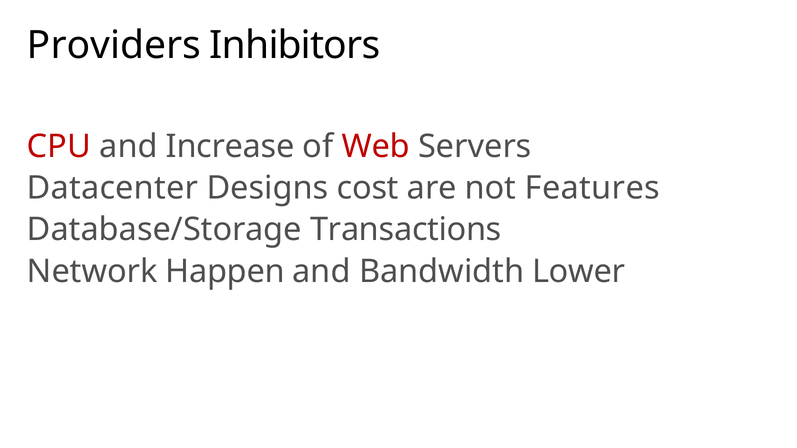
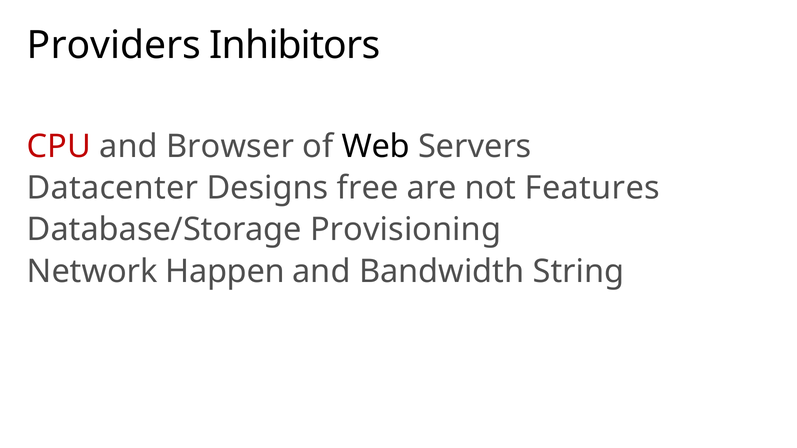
Increase: Increase -> Browser
Web colour: red -> black
cost: cost -> free
Transactions: Transactions -> Provisioning
Lower: Lower -> String
